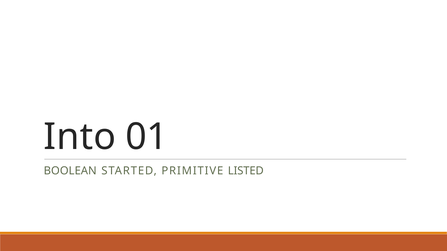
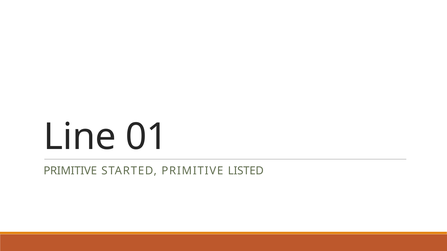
Into: Into -> Line
BOOLEAN at (70, 171): BOOLEAN -> PRIMITIVE
